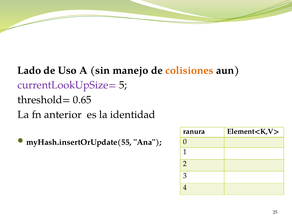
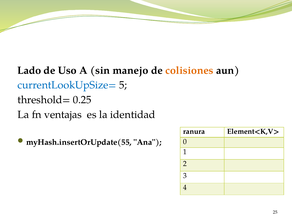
currentLookUpSize= colour: purple -> blue
0.65: 0.65 -> 0.25
anterior: anterior -> ventajas
